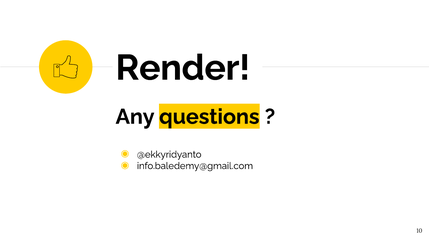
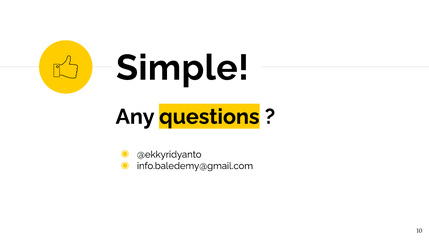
Render: Render -> Simple
